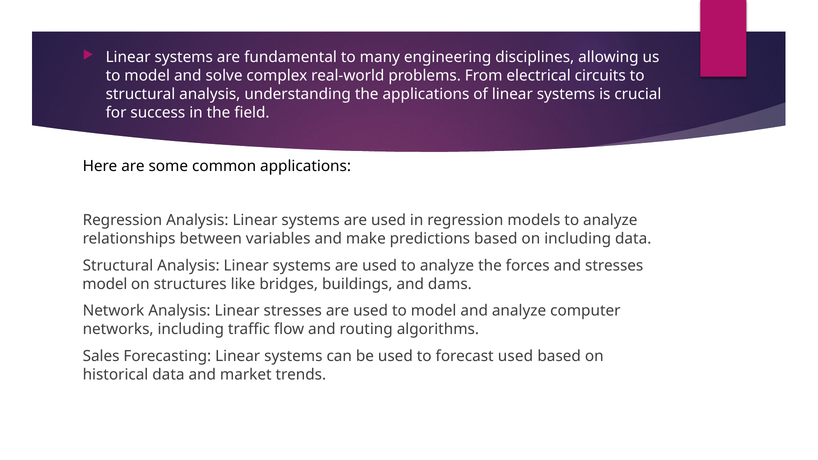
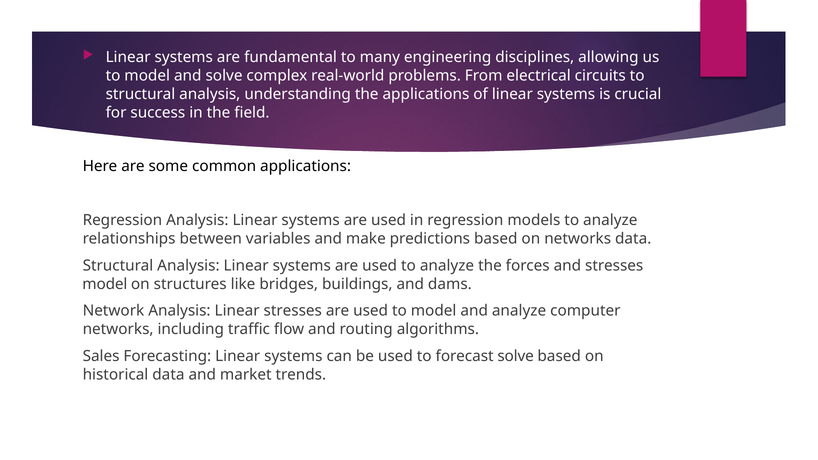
on including: including -> networks
forecast used: used -> solve
